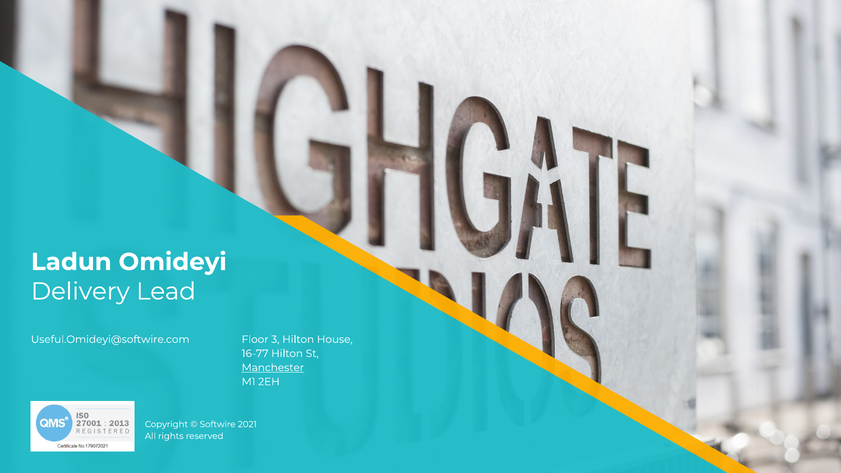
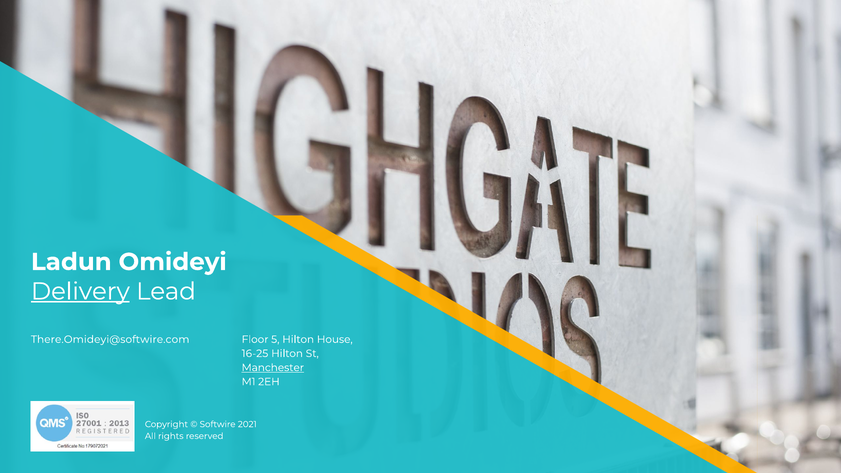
Delivery underline: none -> present
Useful.Omideyi@softwire.com: Useful.Omideyi@softwire.com -> There.Omideyi@softwire.com
3: 3 -> 5
16-77: 16-77 -> 16-25
